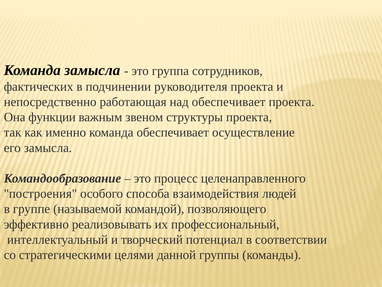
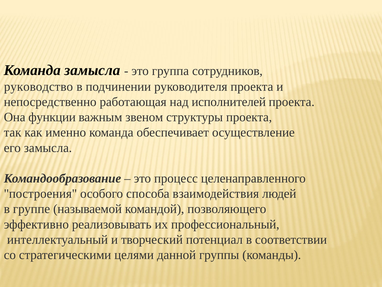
фактических: фактических -> руководство
над обеспечивает: обеспечивает -> исполнителей
